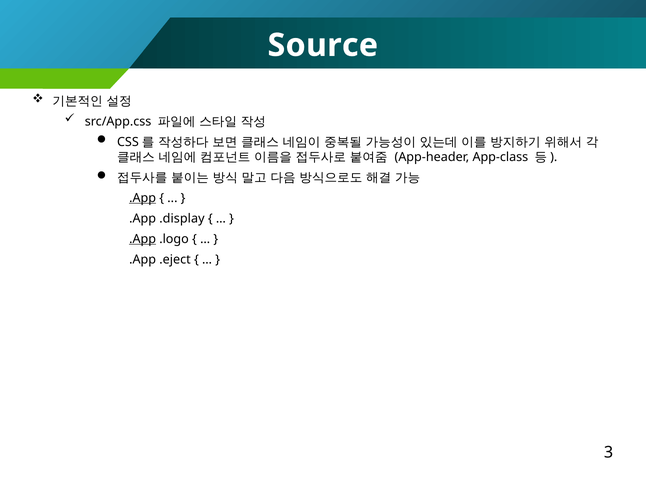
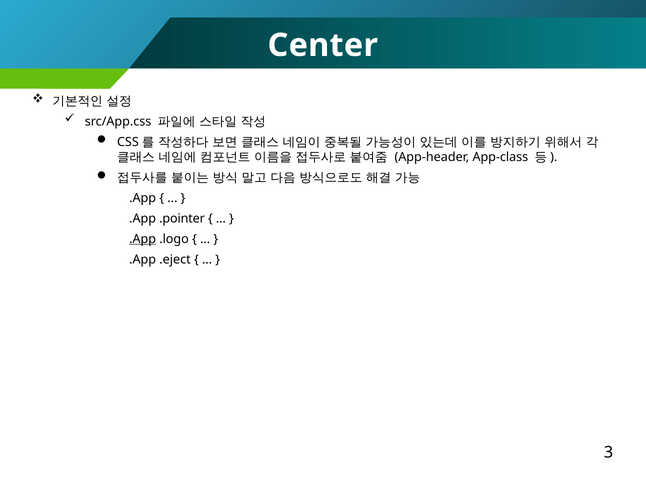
Source: Source -> Center
.App at (143, 198) underline: present -> none
.display: .display -> .pointer
